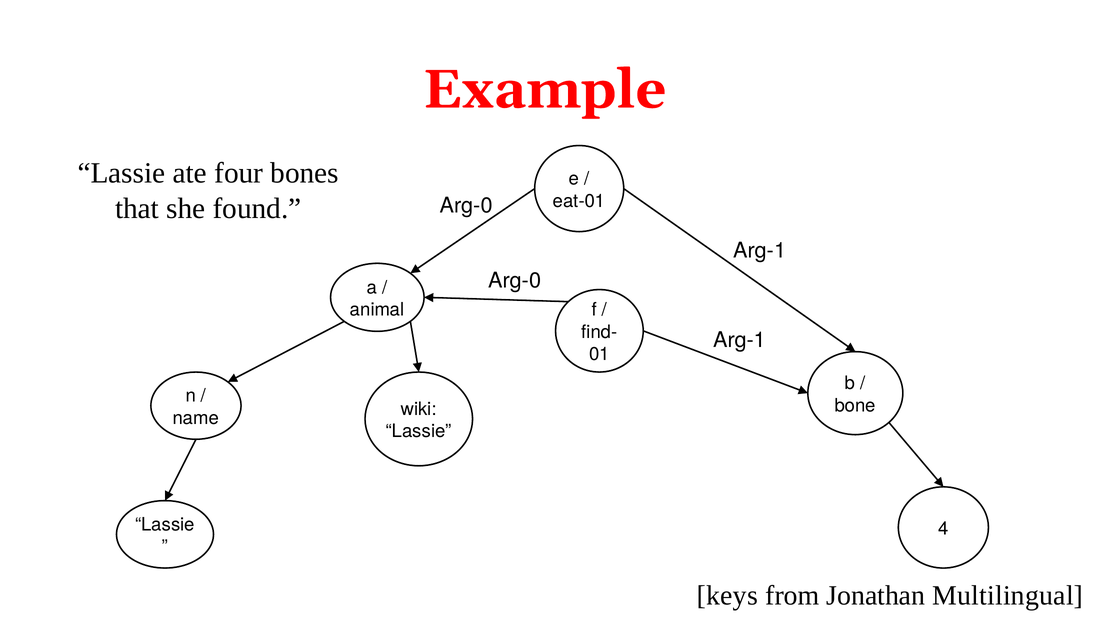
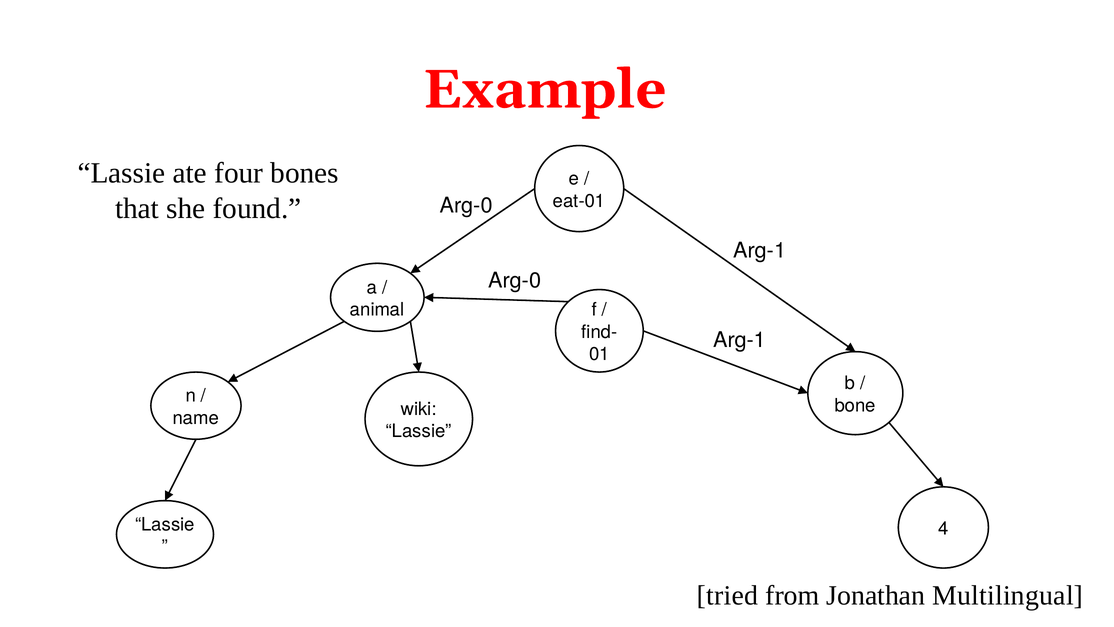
keys: keys -> tried
